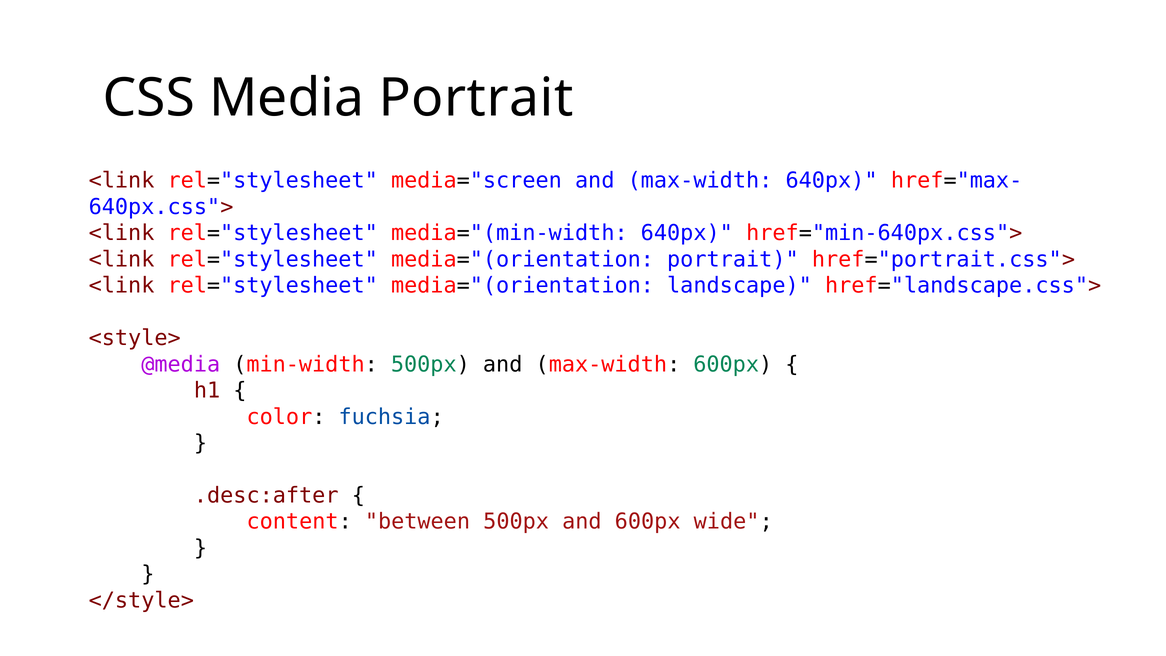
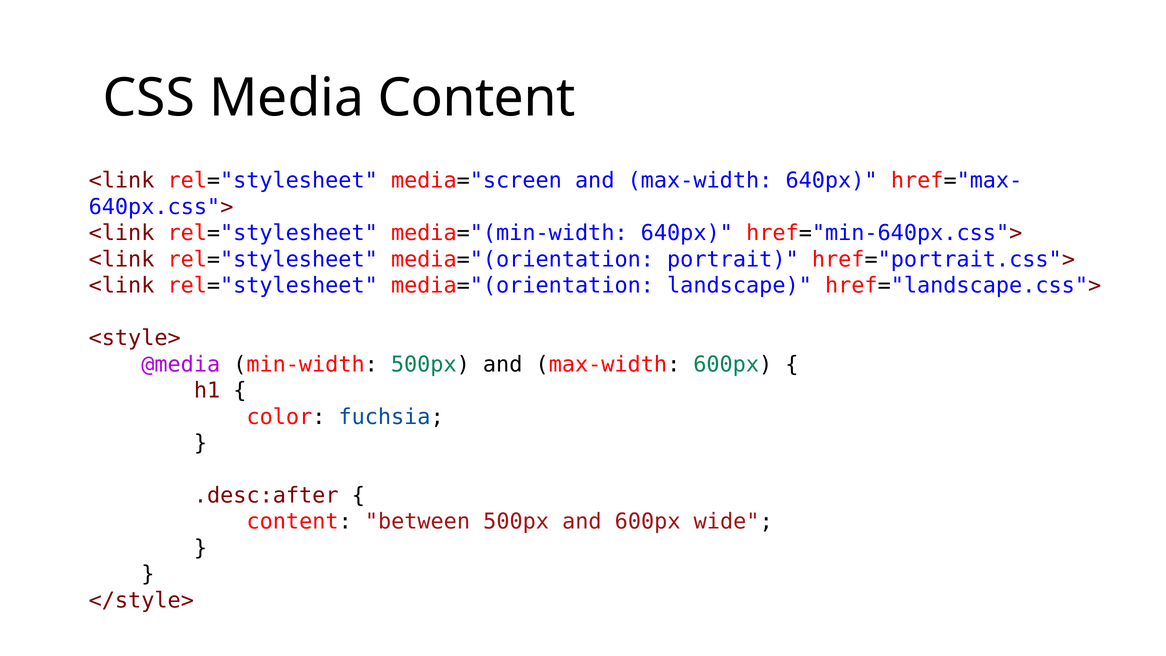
Media Portrait: Portrait -> Content
